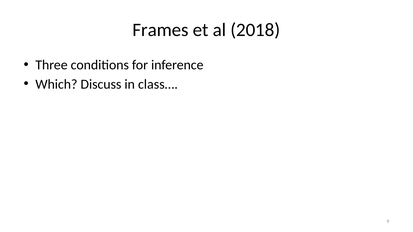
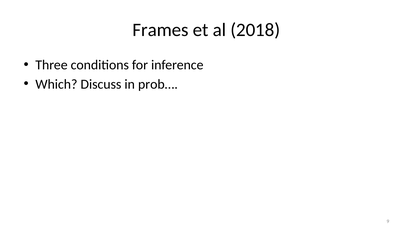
class…: class… -> prob…
